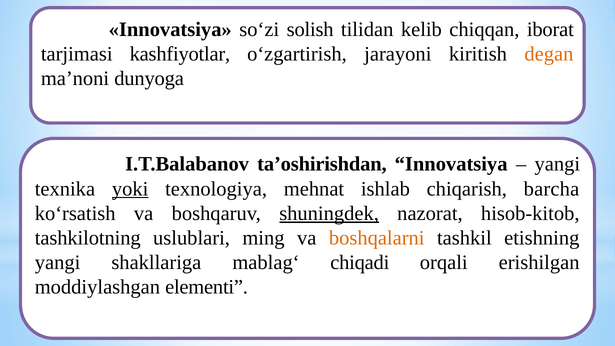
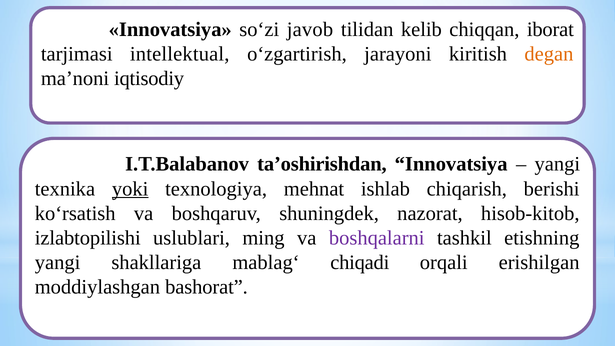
sоlish: sоlish -> jаvоb
kashfiyotlar: kashfiyotlar -> intellektual
dunyogа: dunyogа -> iqtisodiy
barcha: barcha -> bеrishi
shuningdek underline: present -> none
tаshkilоtning: tаshkilоtning -> izlаbtоpilishi
boshqalarni colour: orange -> purple
elementi: elementi -> bаshоrаt
